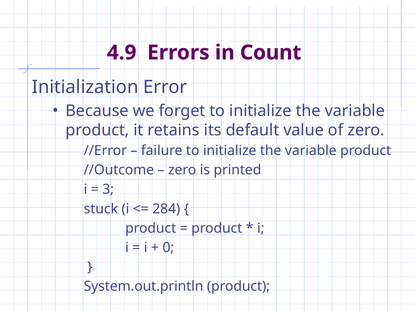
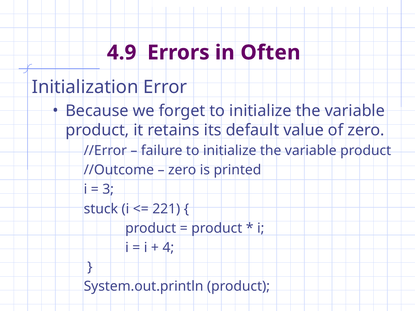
Count: Count -> Often
284: 284 -> 221
0: 0 -> 4
